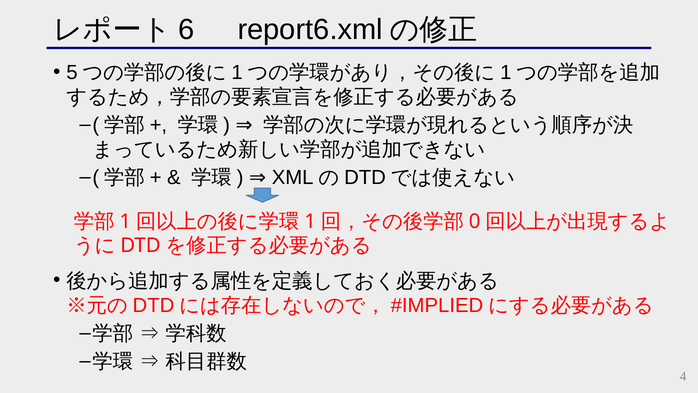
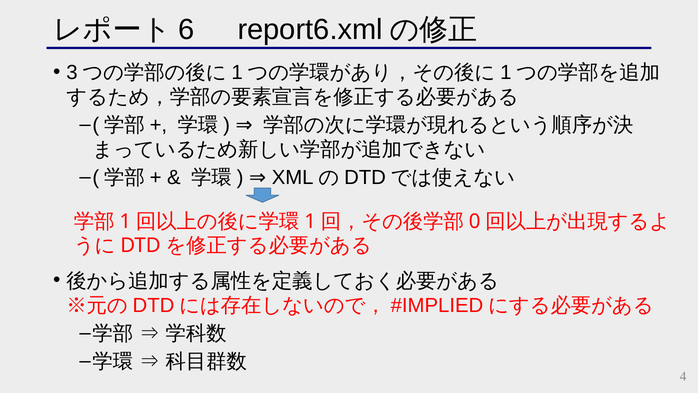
5: 5 -> 3
